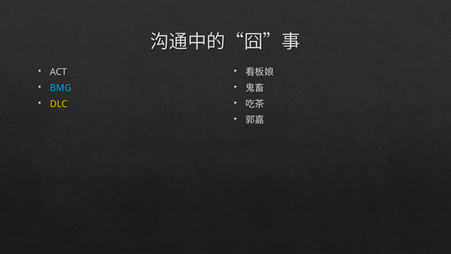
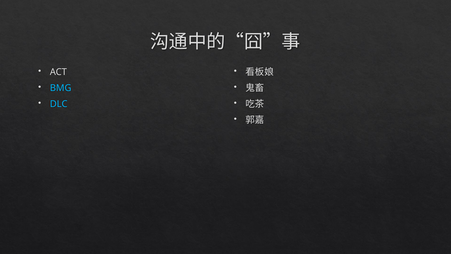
DLC colour: yellow -> light blue
